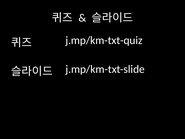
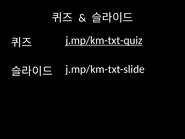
j.mp/km-txt-quiz underline: none -> present
